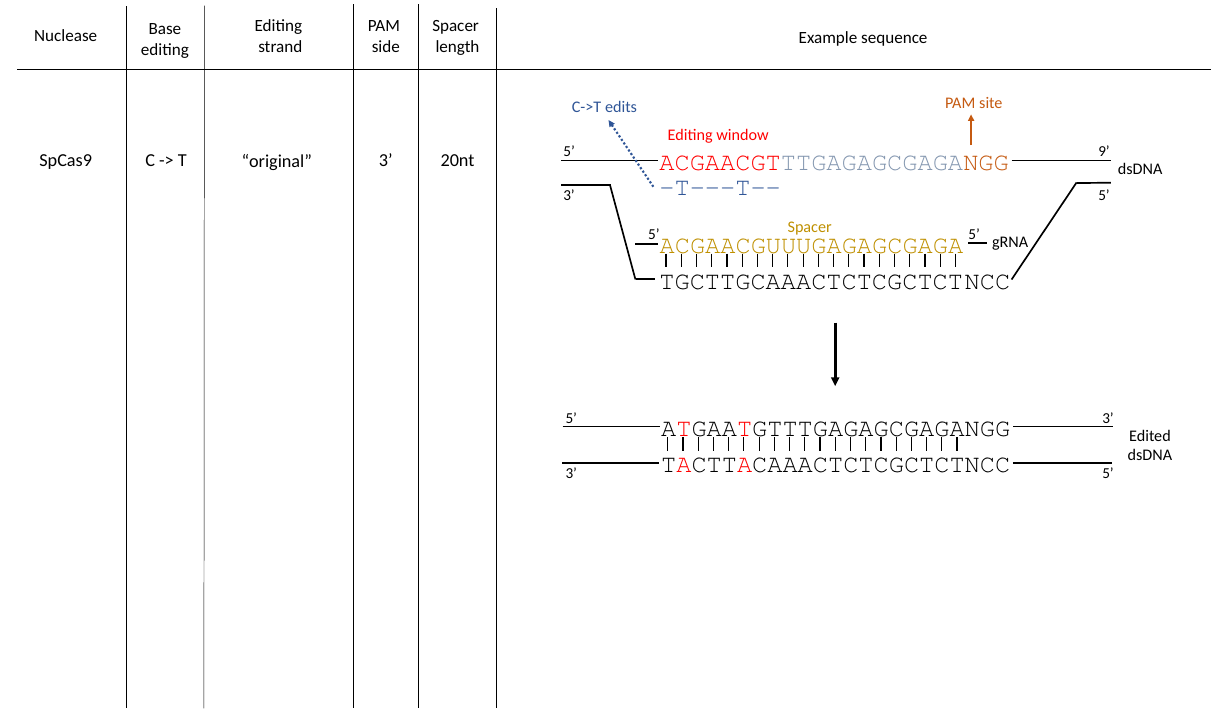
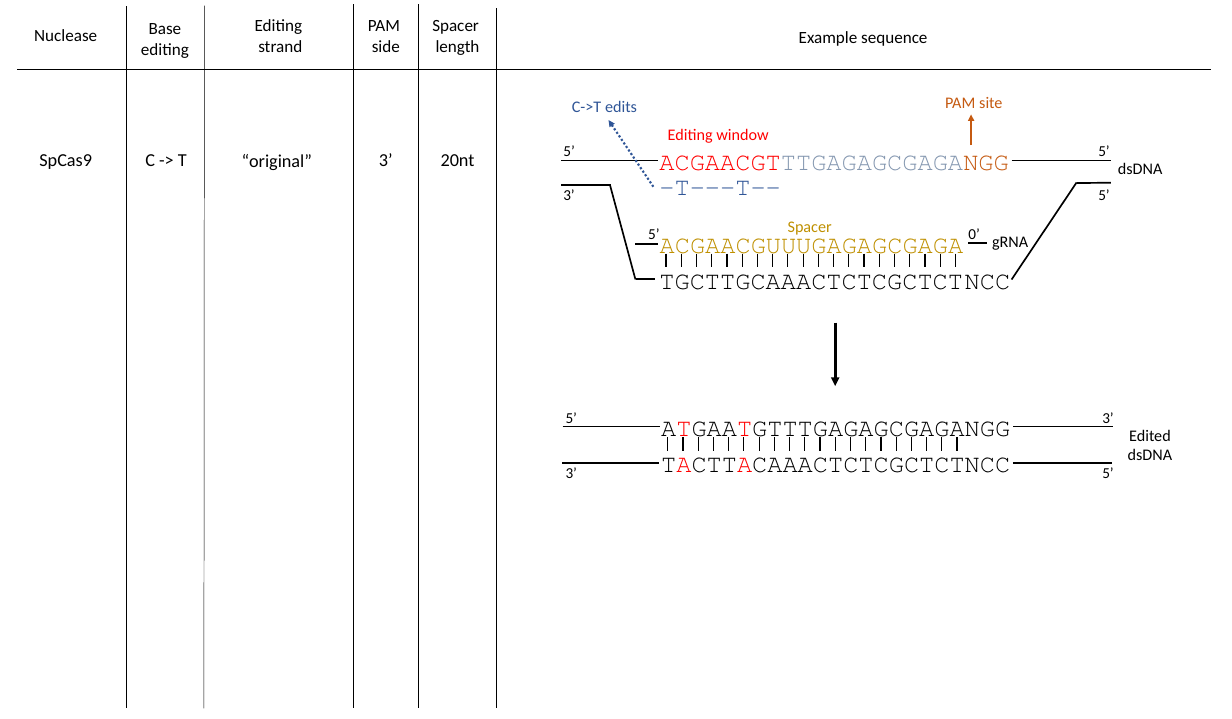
9 at (1104, 151): 9 -> 5
5 at (974, 235): 5 -> 0
